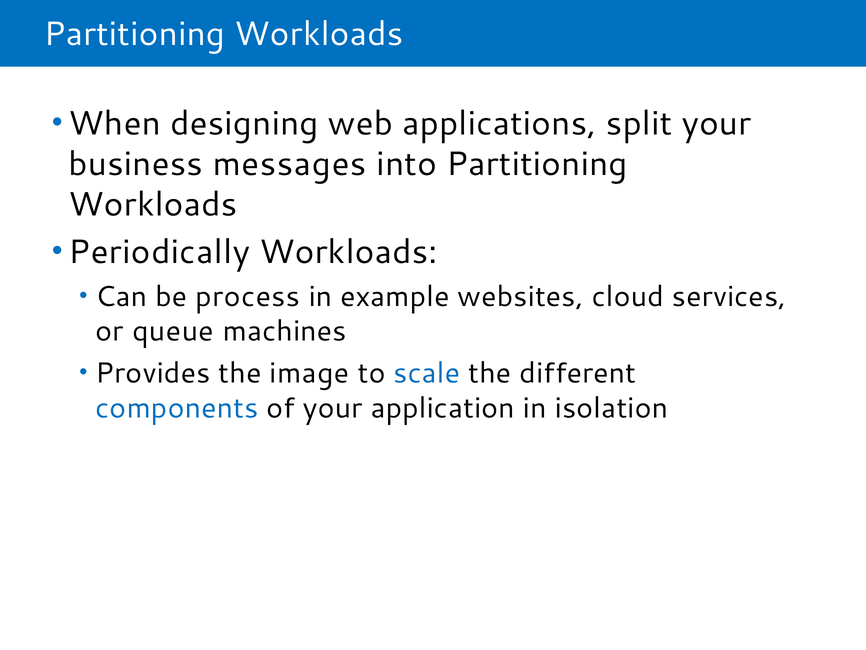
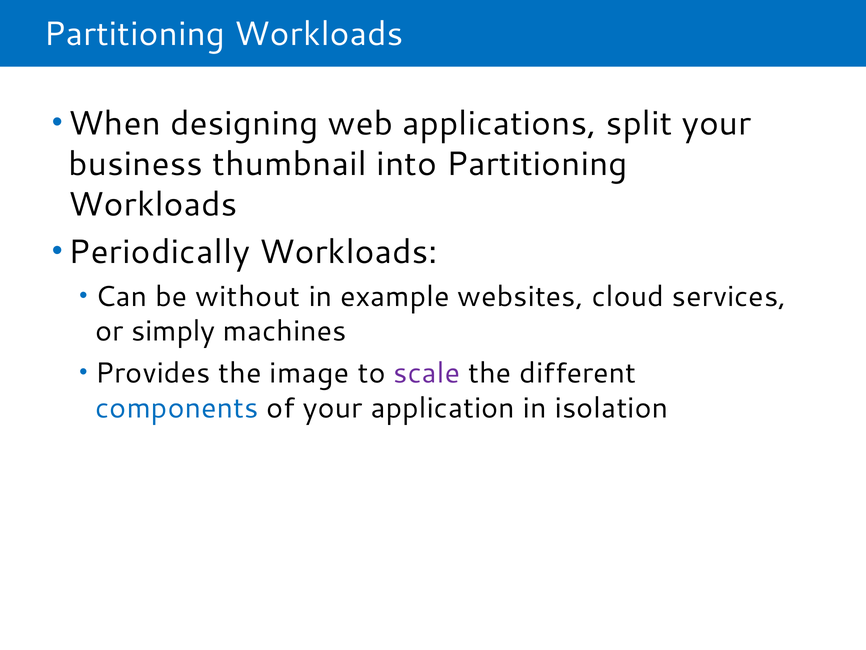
messages: messages -> thumbnail
process: process -> without
queue: queue -> simply
scale colour: blue -> purple
